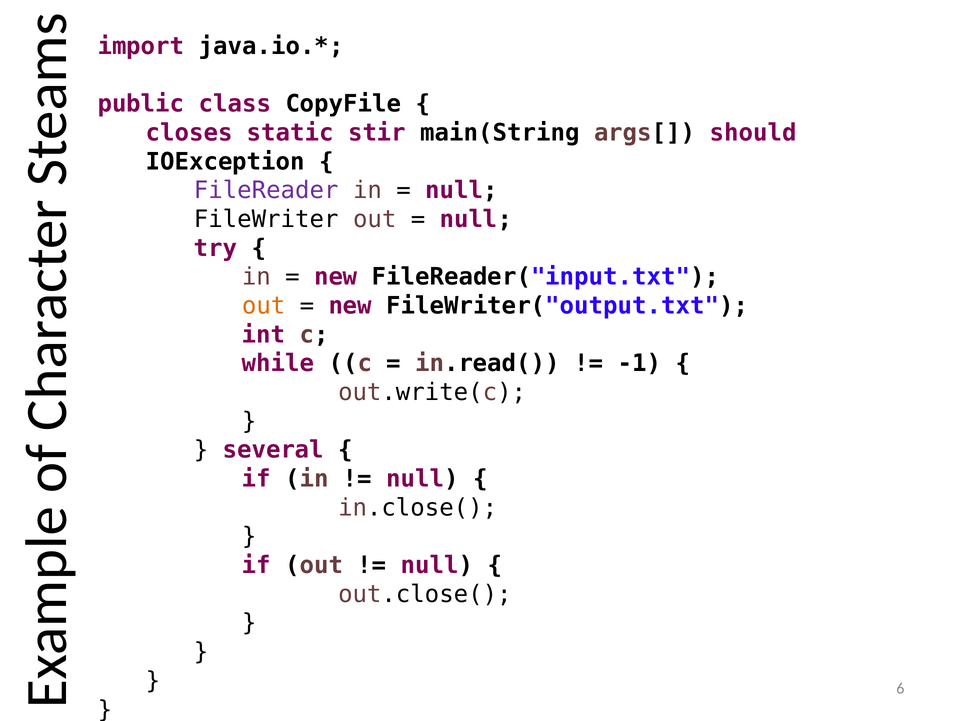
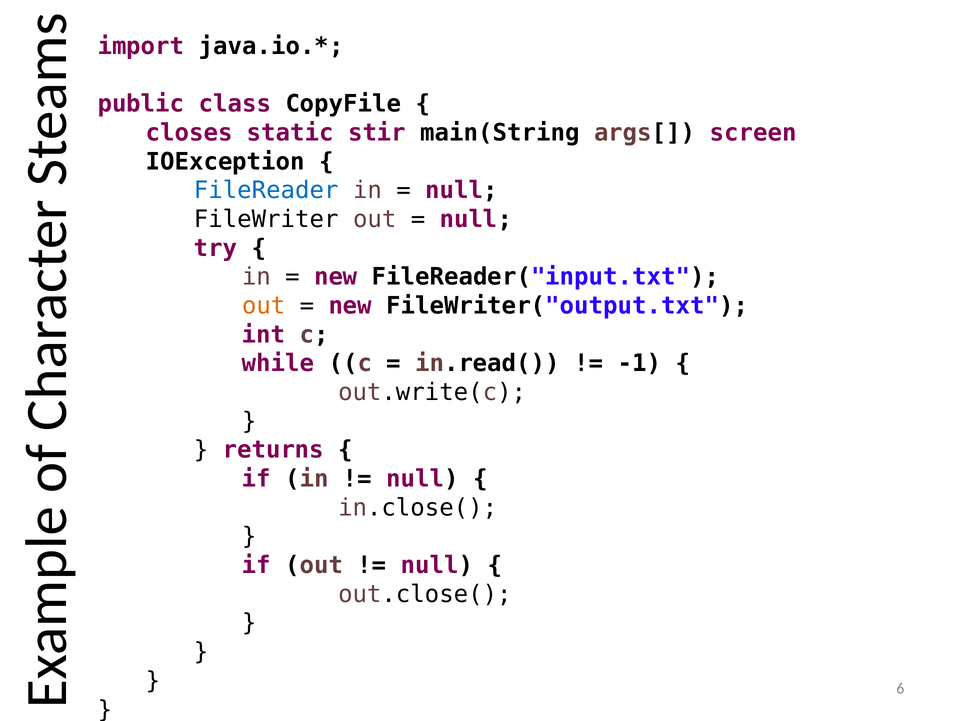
should: should -> screen
FileReader colour: purple -> blue
several: several -> returns
